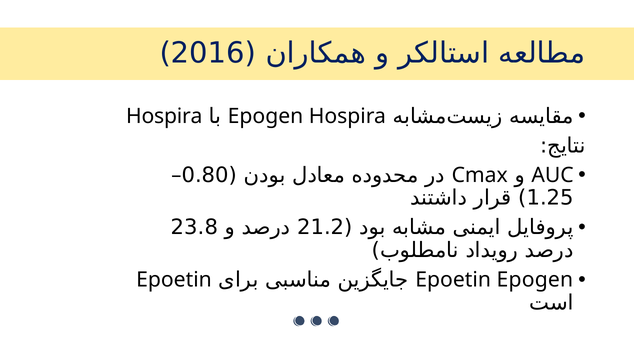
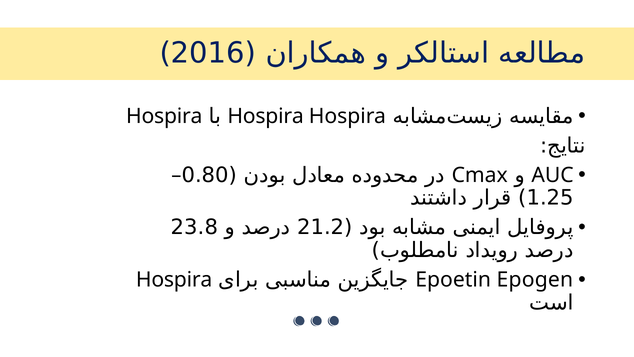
Epogen at (265, 116): Epogen -> Hospira
Epoetin at (174, 280): Epoetin -> Hospira
